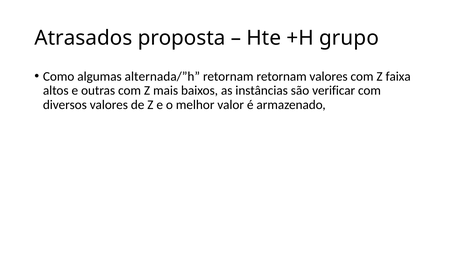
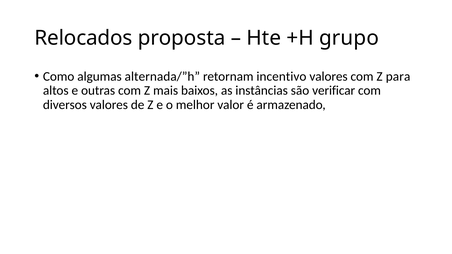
Atrasados: Atrasados -> Relocados
retornam retornam: retornam -> incentivo
faixa: faixa -> para
